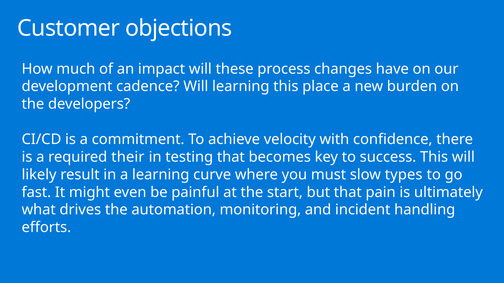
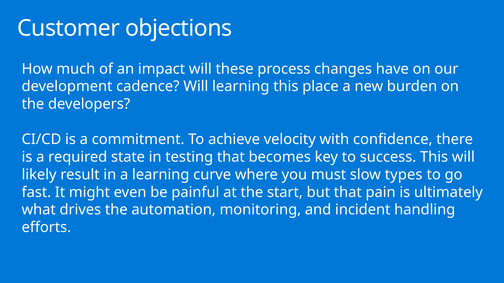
their: their -> state
